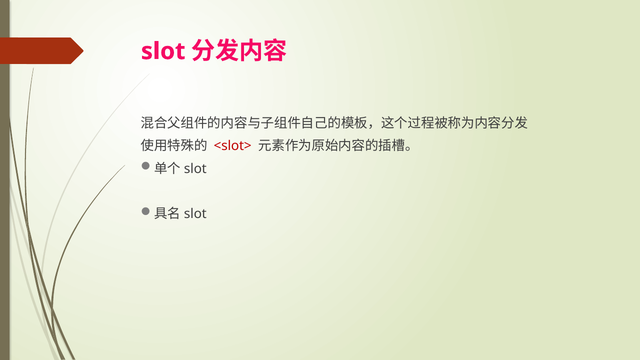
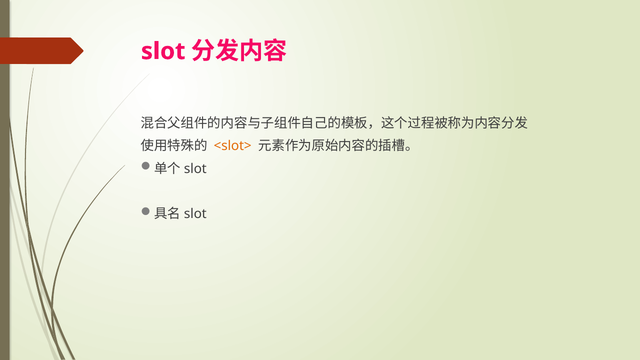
<slot> colour: red -> orange
